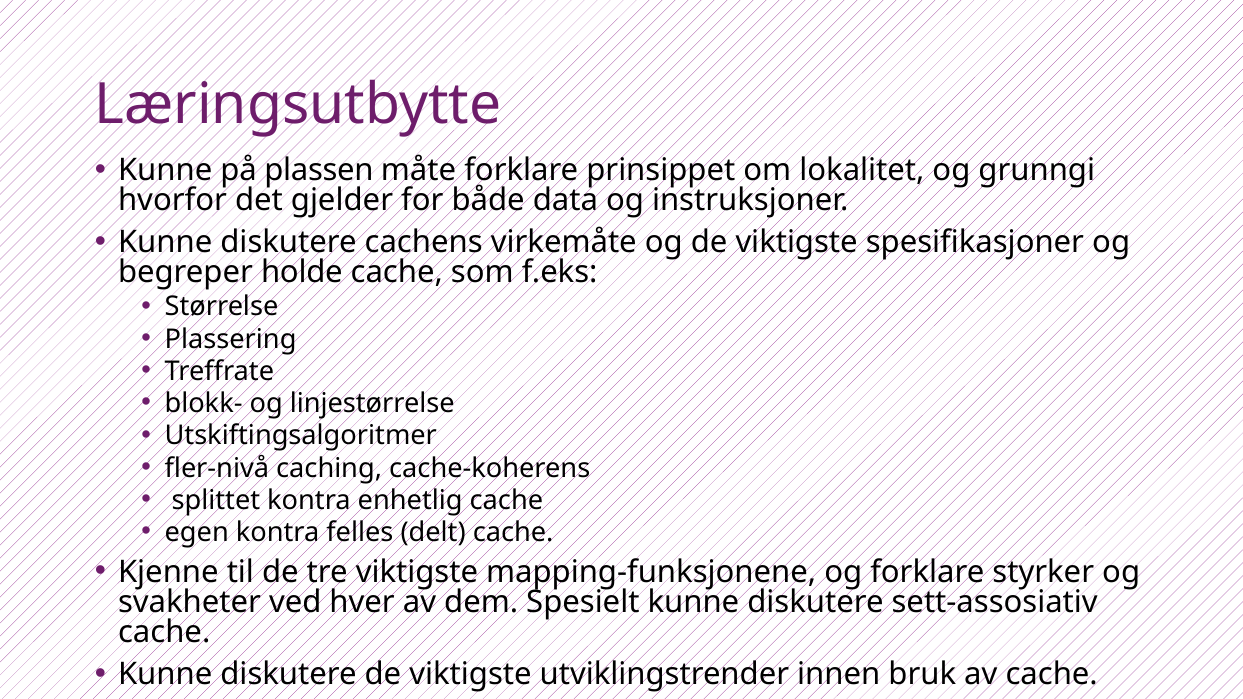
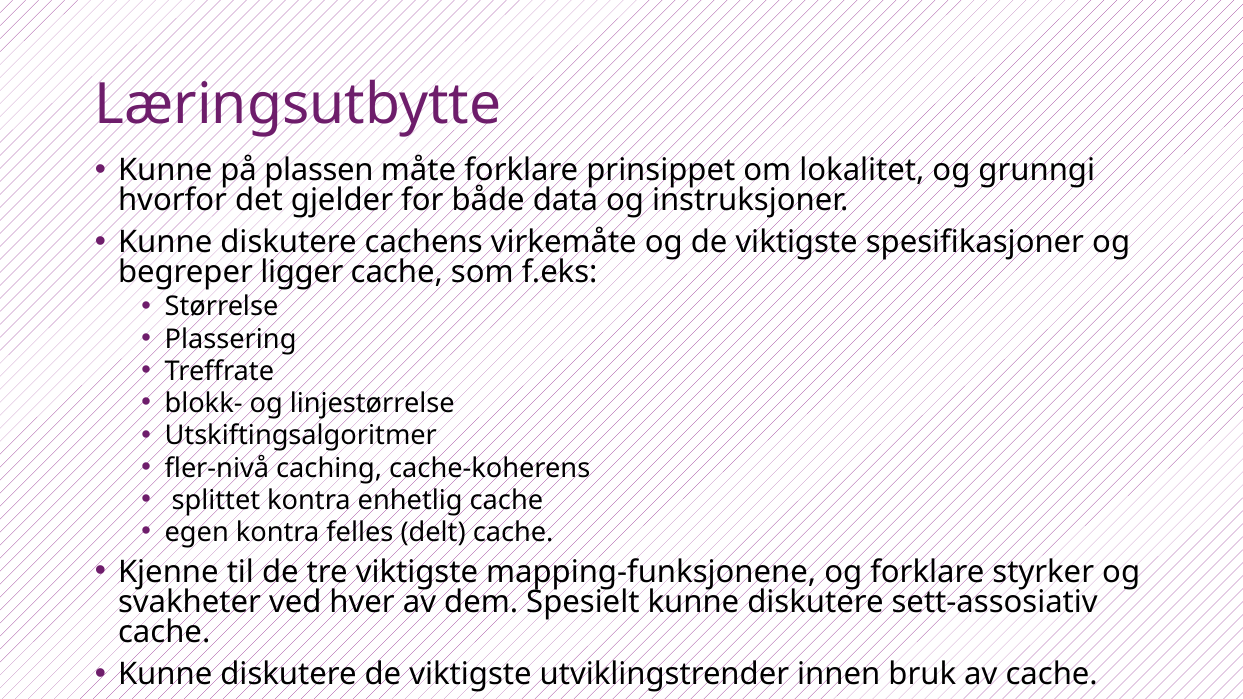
holde: holde -> ligger
